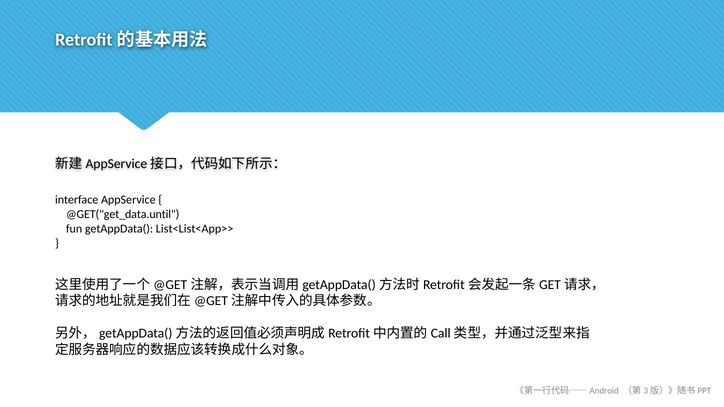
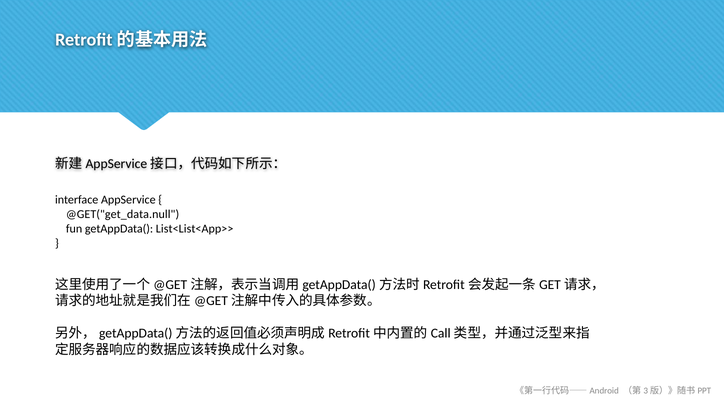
@GET("get_data.until: @GET("get_data.until -> @GET("get_data.null
